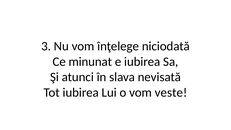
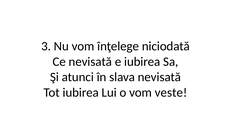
Ce minunat: minunat -> nevisată
